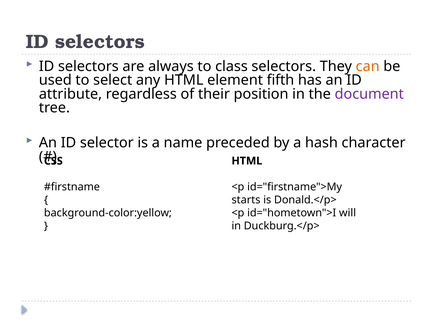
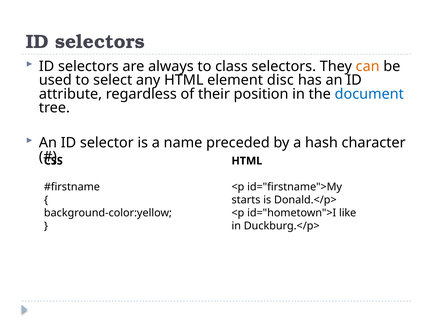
fifth: fifth -> disc
document colour: purple -> blue
will: will -> like
